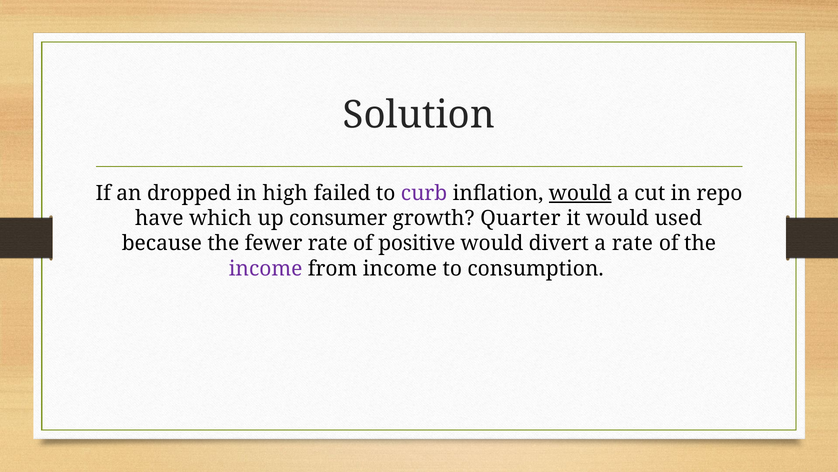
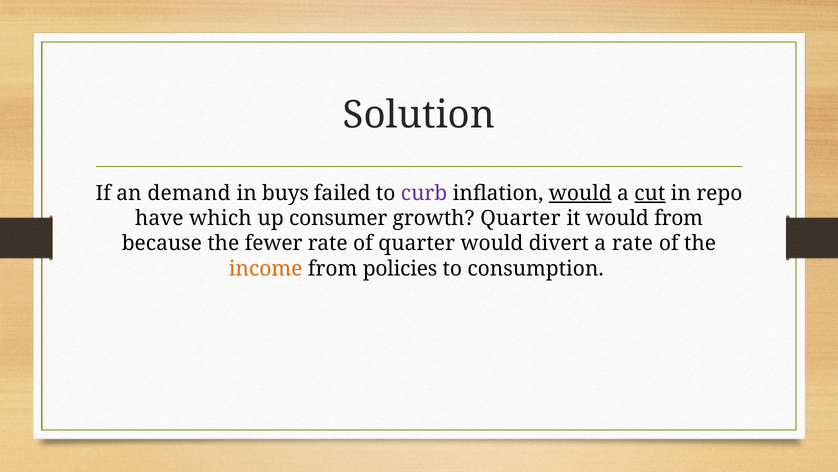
dropped: dropped -> demand
high: high -> buys
cut underline: none -> present
would used: used -> from
of positive: positive -> quarter
income at (266, 268) colour: purple -> orange
from income: income -> policies
